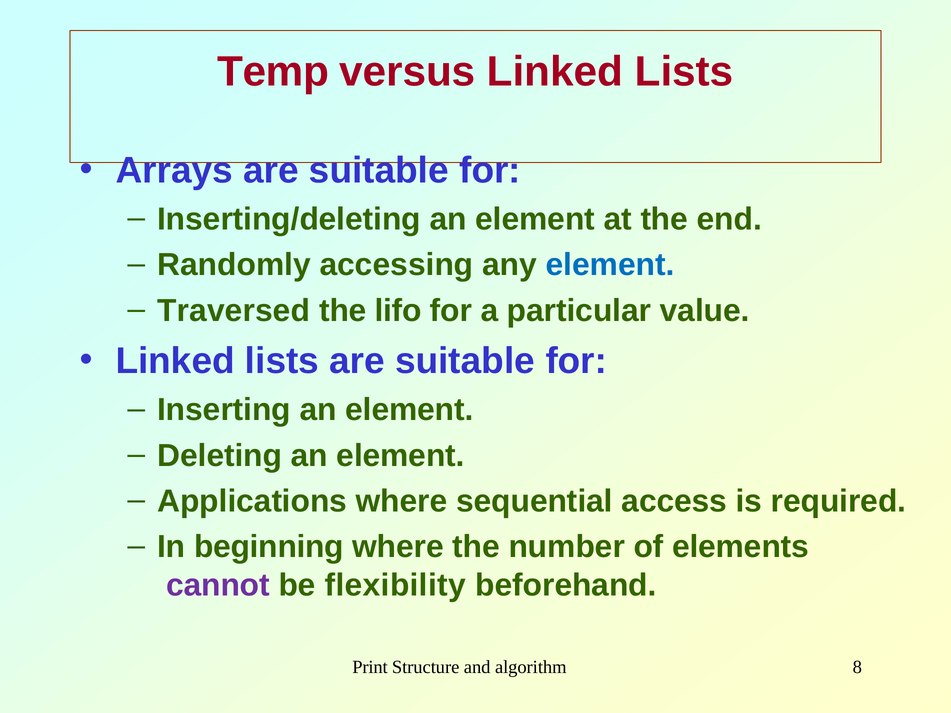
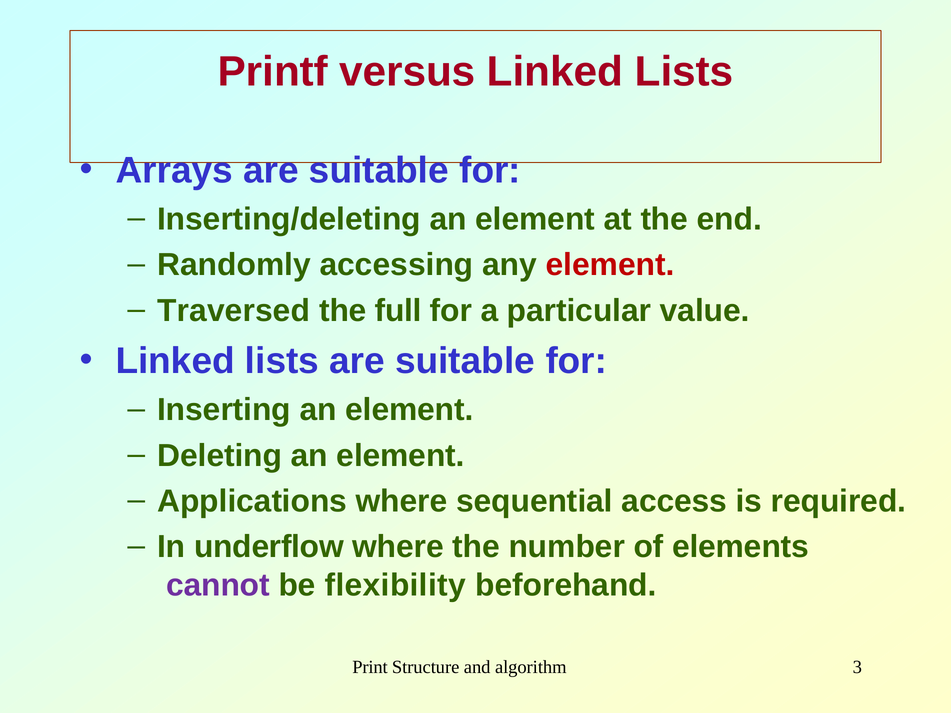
Temp: Temp -> Printf
element at (610, 265) colour: blue -> red
lifo: lifo -> full
beginning: beginning -> underflow
8: 8 -> 3
